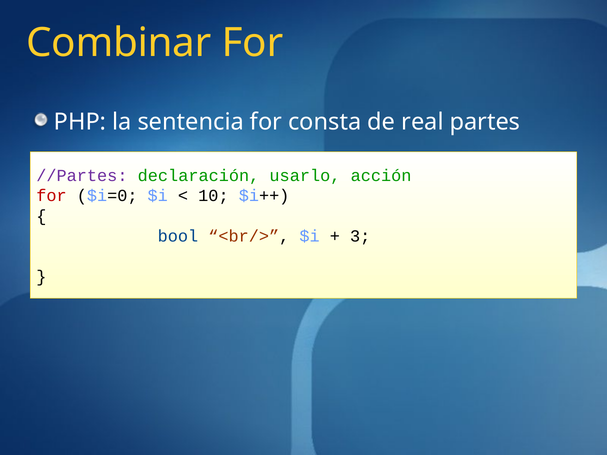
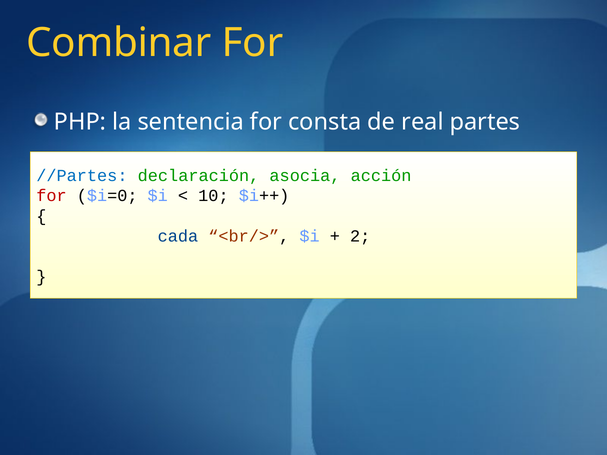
//Partes colour: purple -> blue
usarlo: usarlo -> asocia
bool: bool -> cada
3: 3 -> 2
